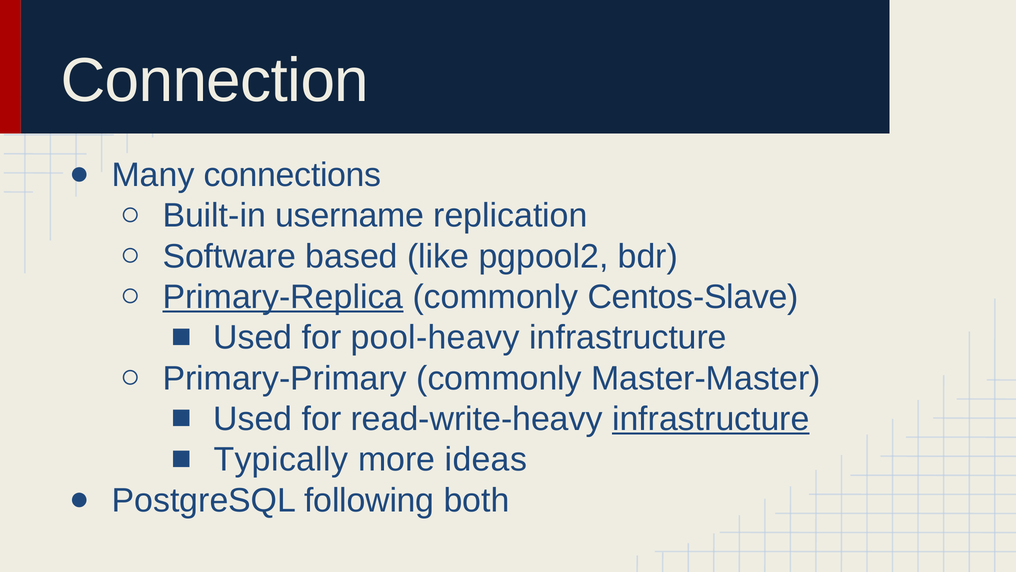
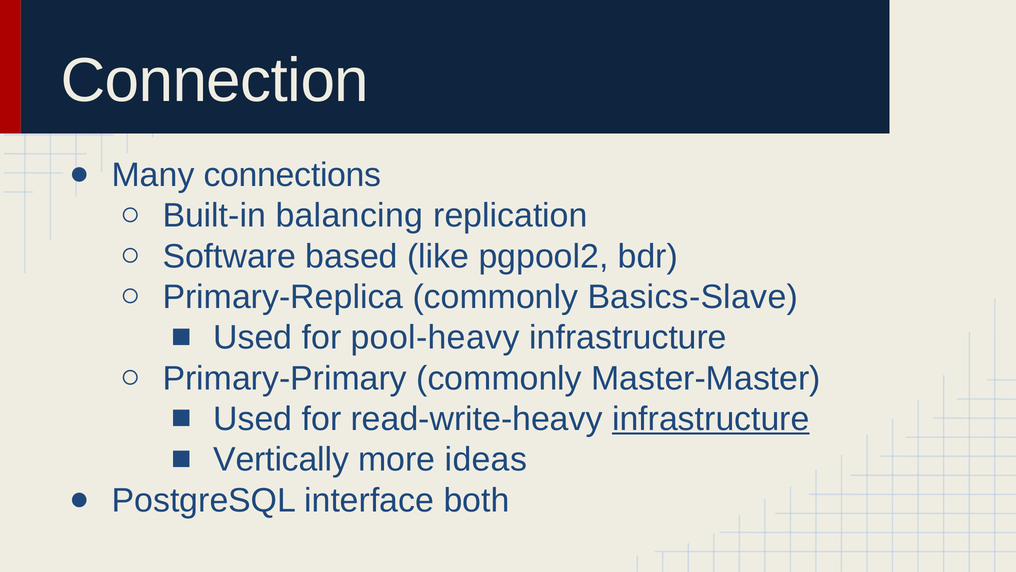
username: username -> balancing
Primary-Replica underline: present -> none
Centos-Slave: Centos-Slave -> Basics-Slave
Typically: Typically -> Vertically
following: following -> interface
